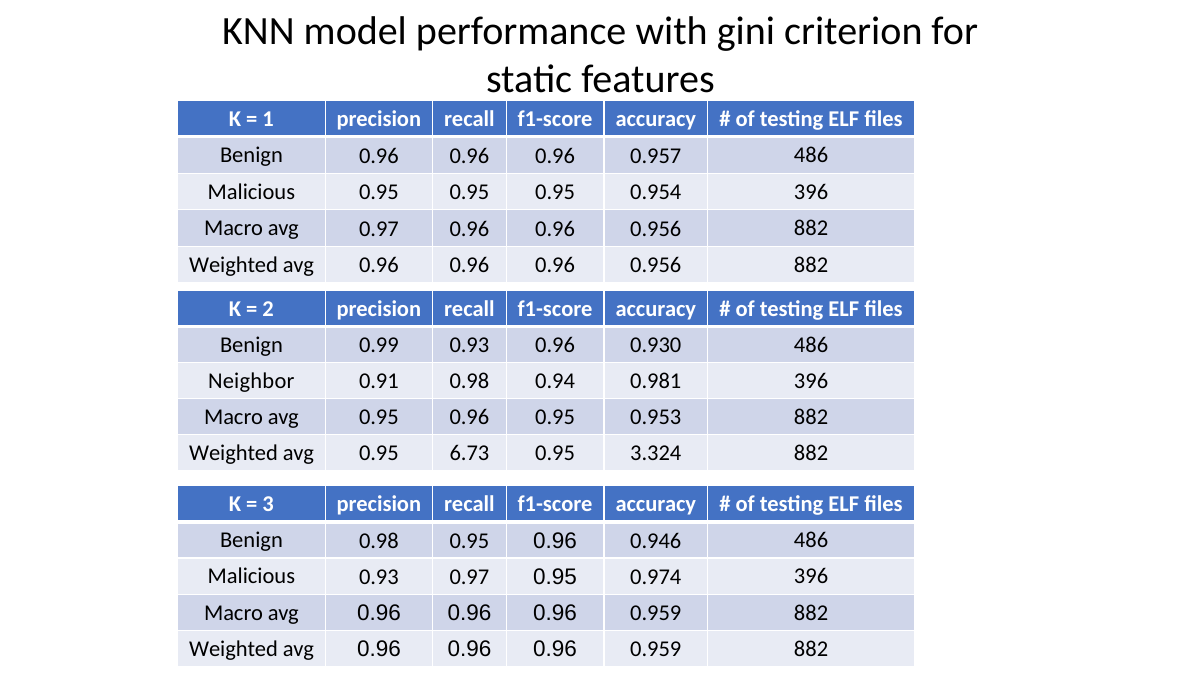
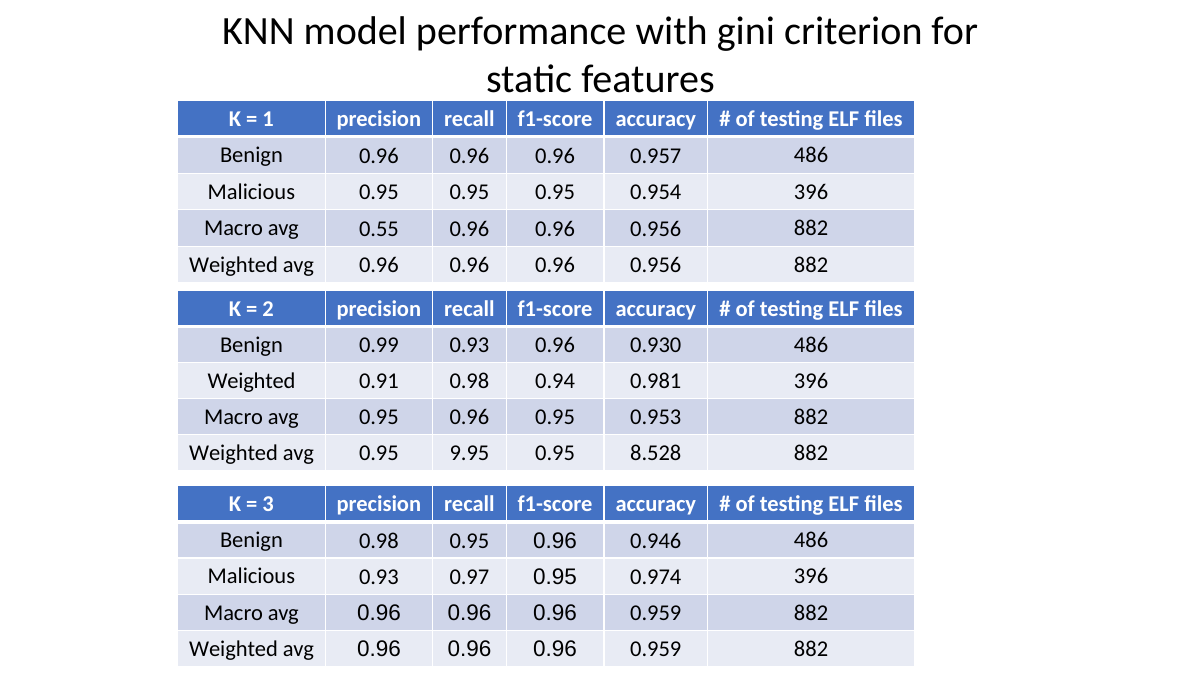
avg 0.97: 0.97 -> 0.55
Neighbor at (251, 381): Neighbor -> Weighted
6.73: 6.73 -> 9.95
3.324: 3.324 -> 8.528
